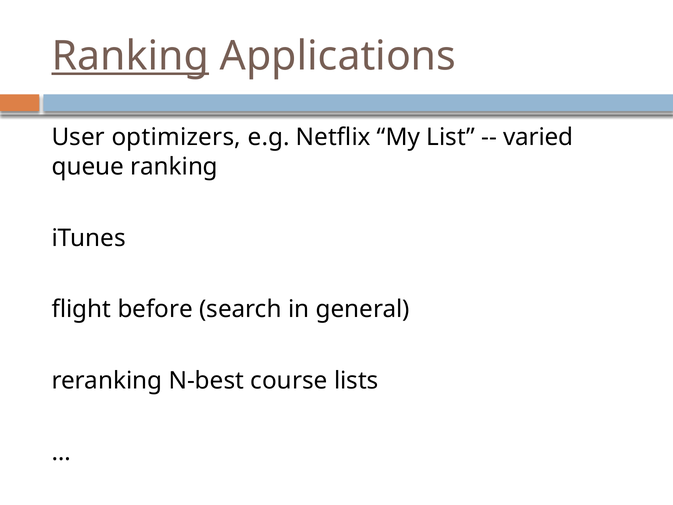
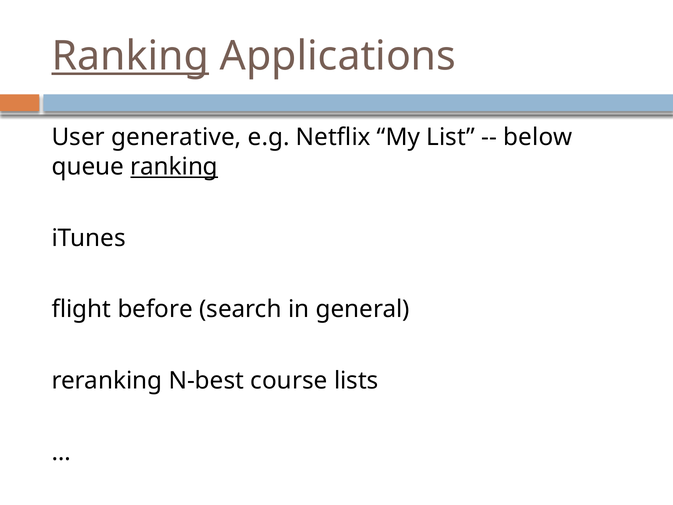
optimizers: optimizers -> generative
varied: varied -> below
ranking at (174, 167) underline: none -> present
